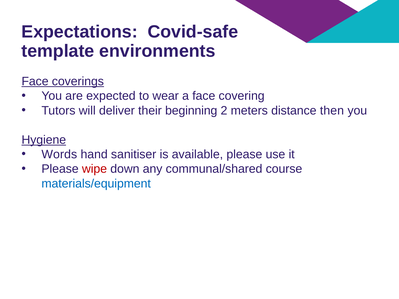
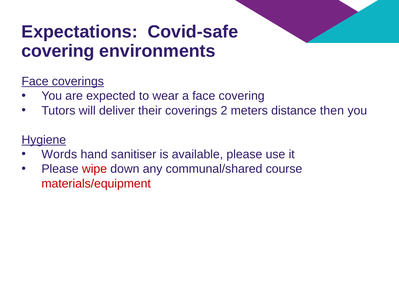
template at (58, 51): template -> covering
their beginning: beginning -> coverings
materials/equipment colour: blue -> red
